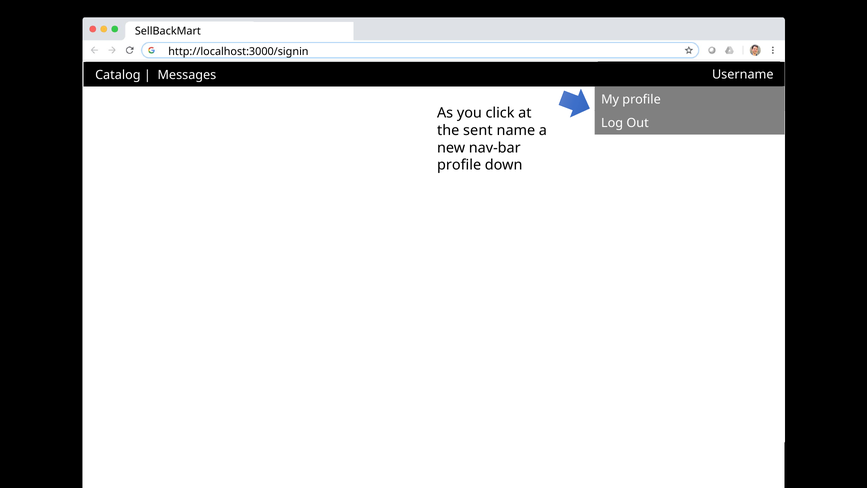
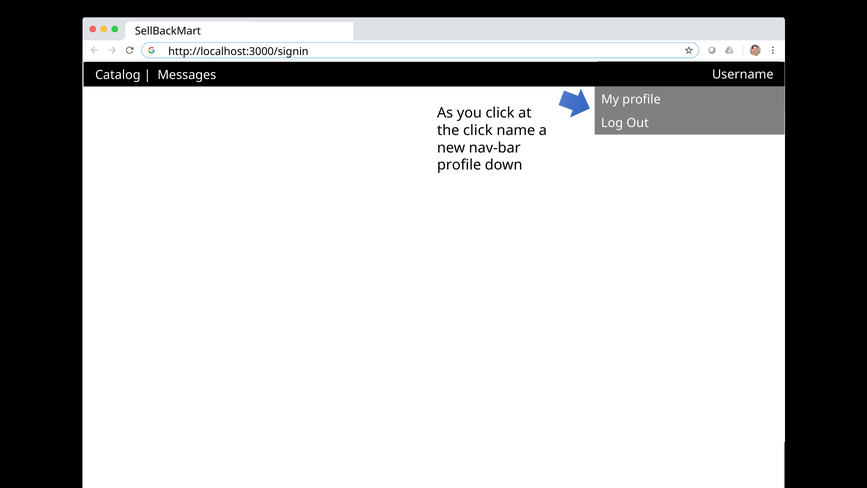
the sent: sent -> click
